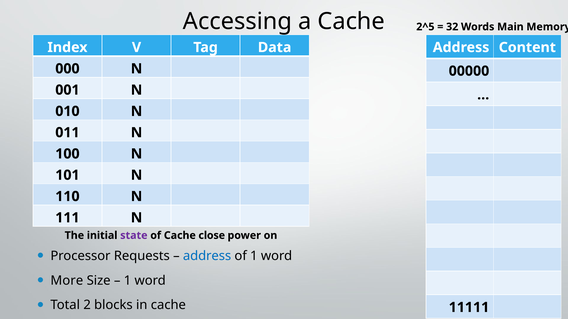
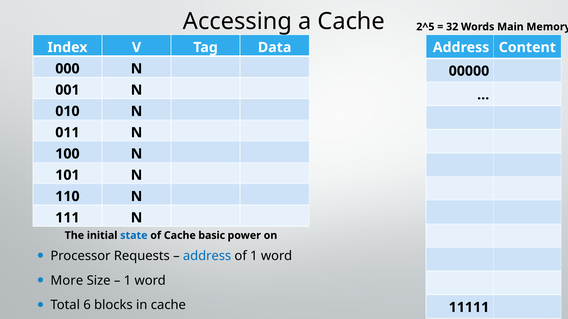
state colour: purple -> blue
close: close -> basic
2: 2 -> 6
